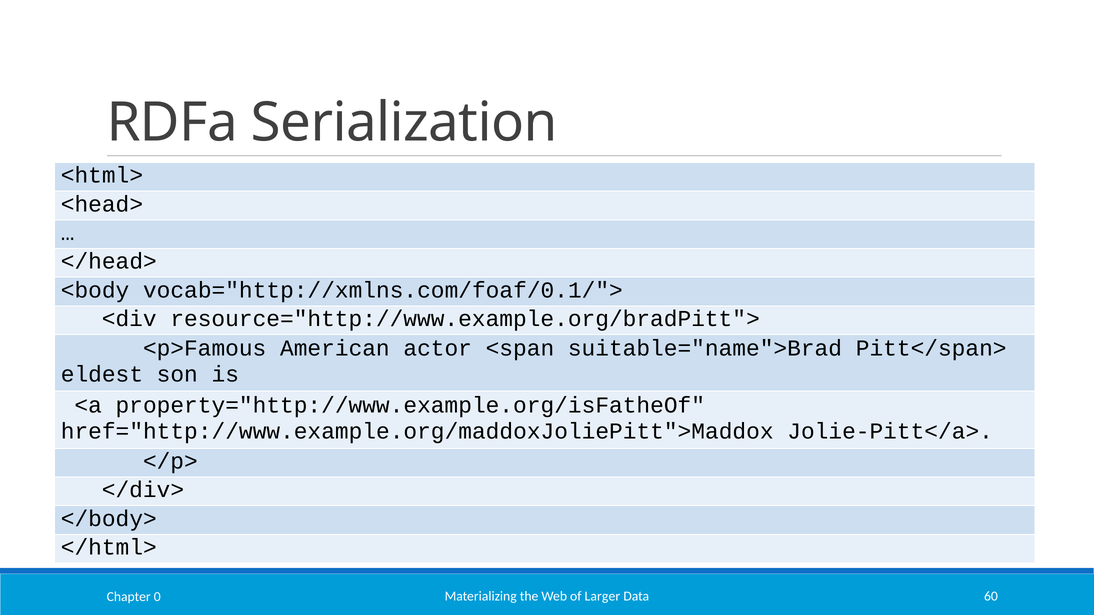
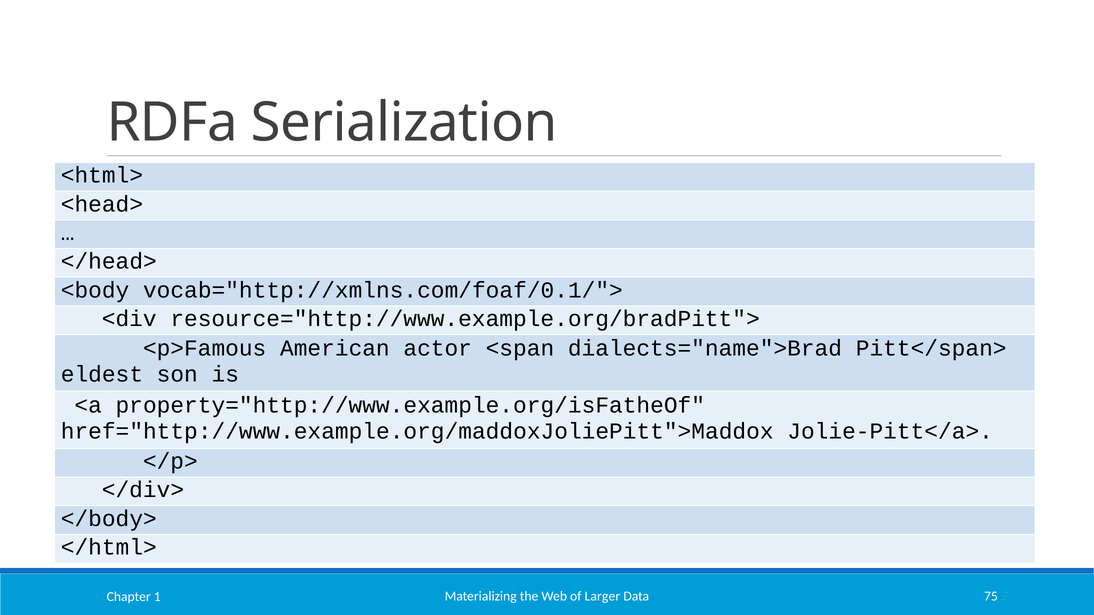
suitable="name">Brad: suitable="name">Brad -> dialects="name">Brad
60: 60 -> 75
0: 0 -> 1
